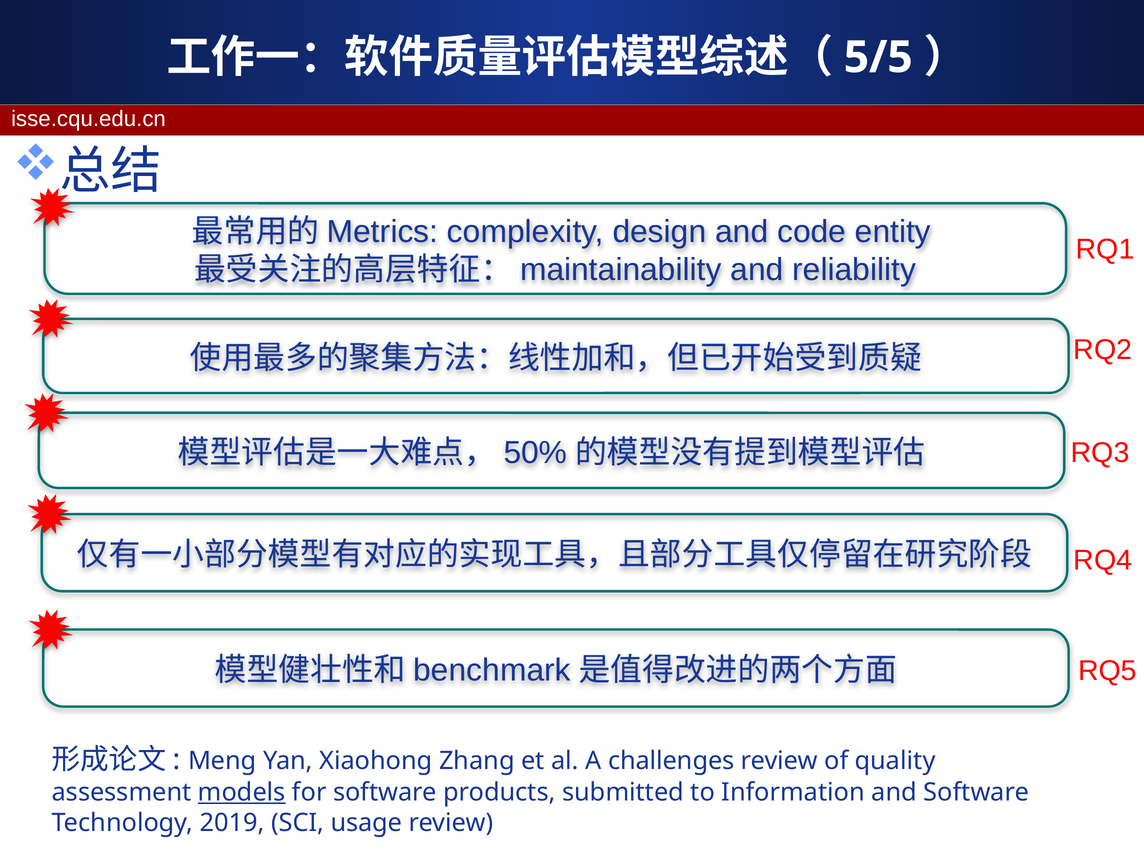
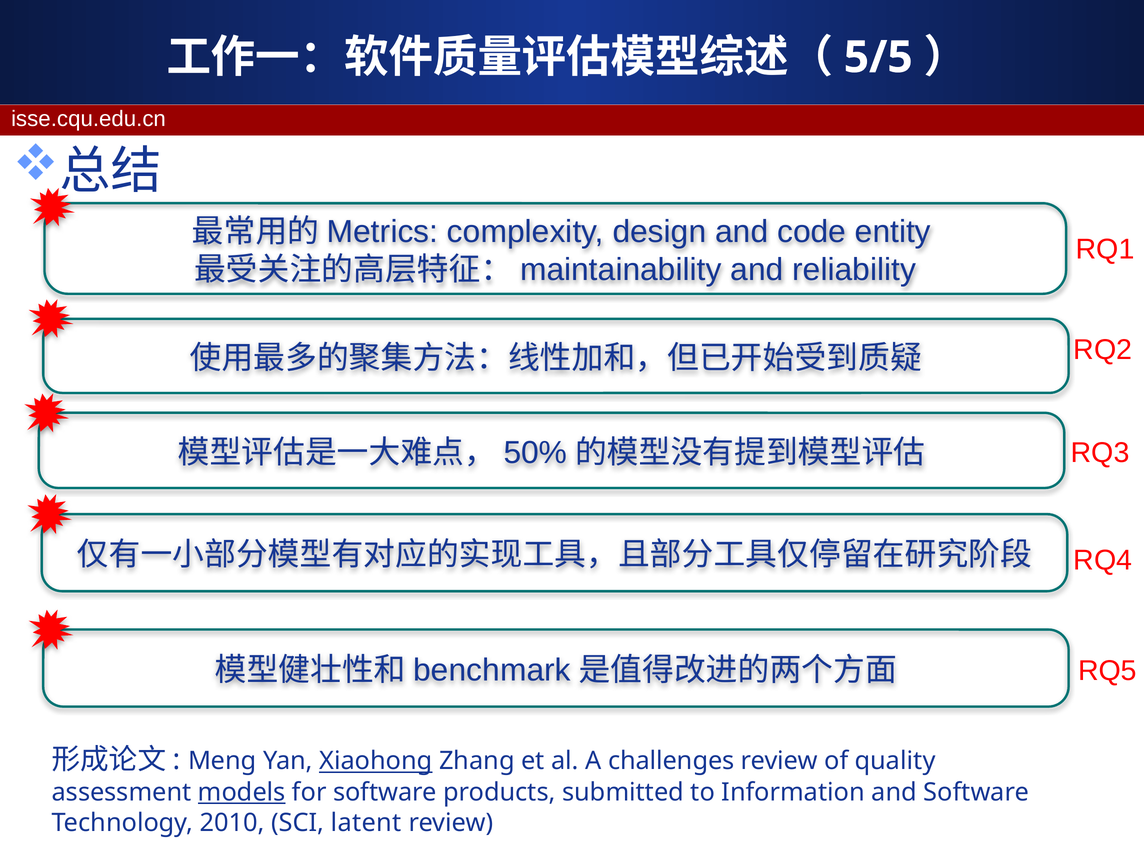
Xiaohong underline: none -> present
2019: 2019 -> 2010
usage: usage -> latent
